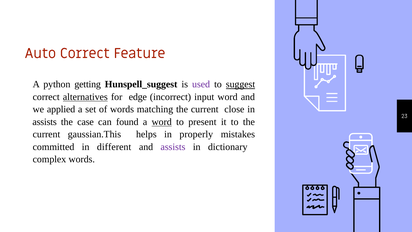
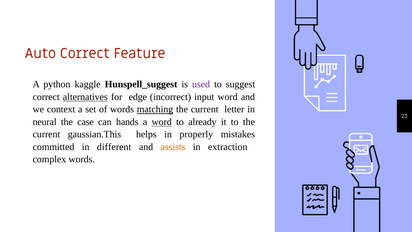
getting: getting -> kaggle
suggest underline: present -> none
applied: applied -> context
matching underline: none -> present
close: close -> letter
assists at (45, 122): assists -> neural
found: found -> hands
present: present -> already
assists at (173, 147) colour: purple -> orange
dictionary: dictionary -> extraction
